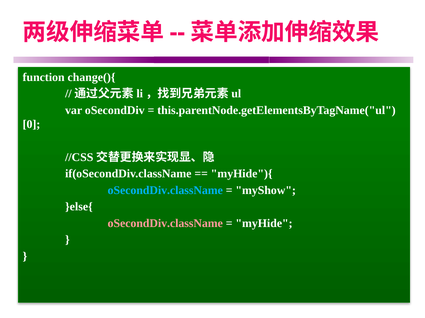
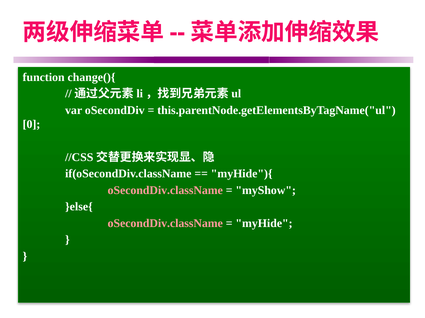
oSecondDiv.className at (165, 191) colour: light blue -> pink
